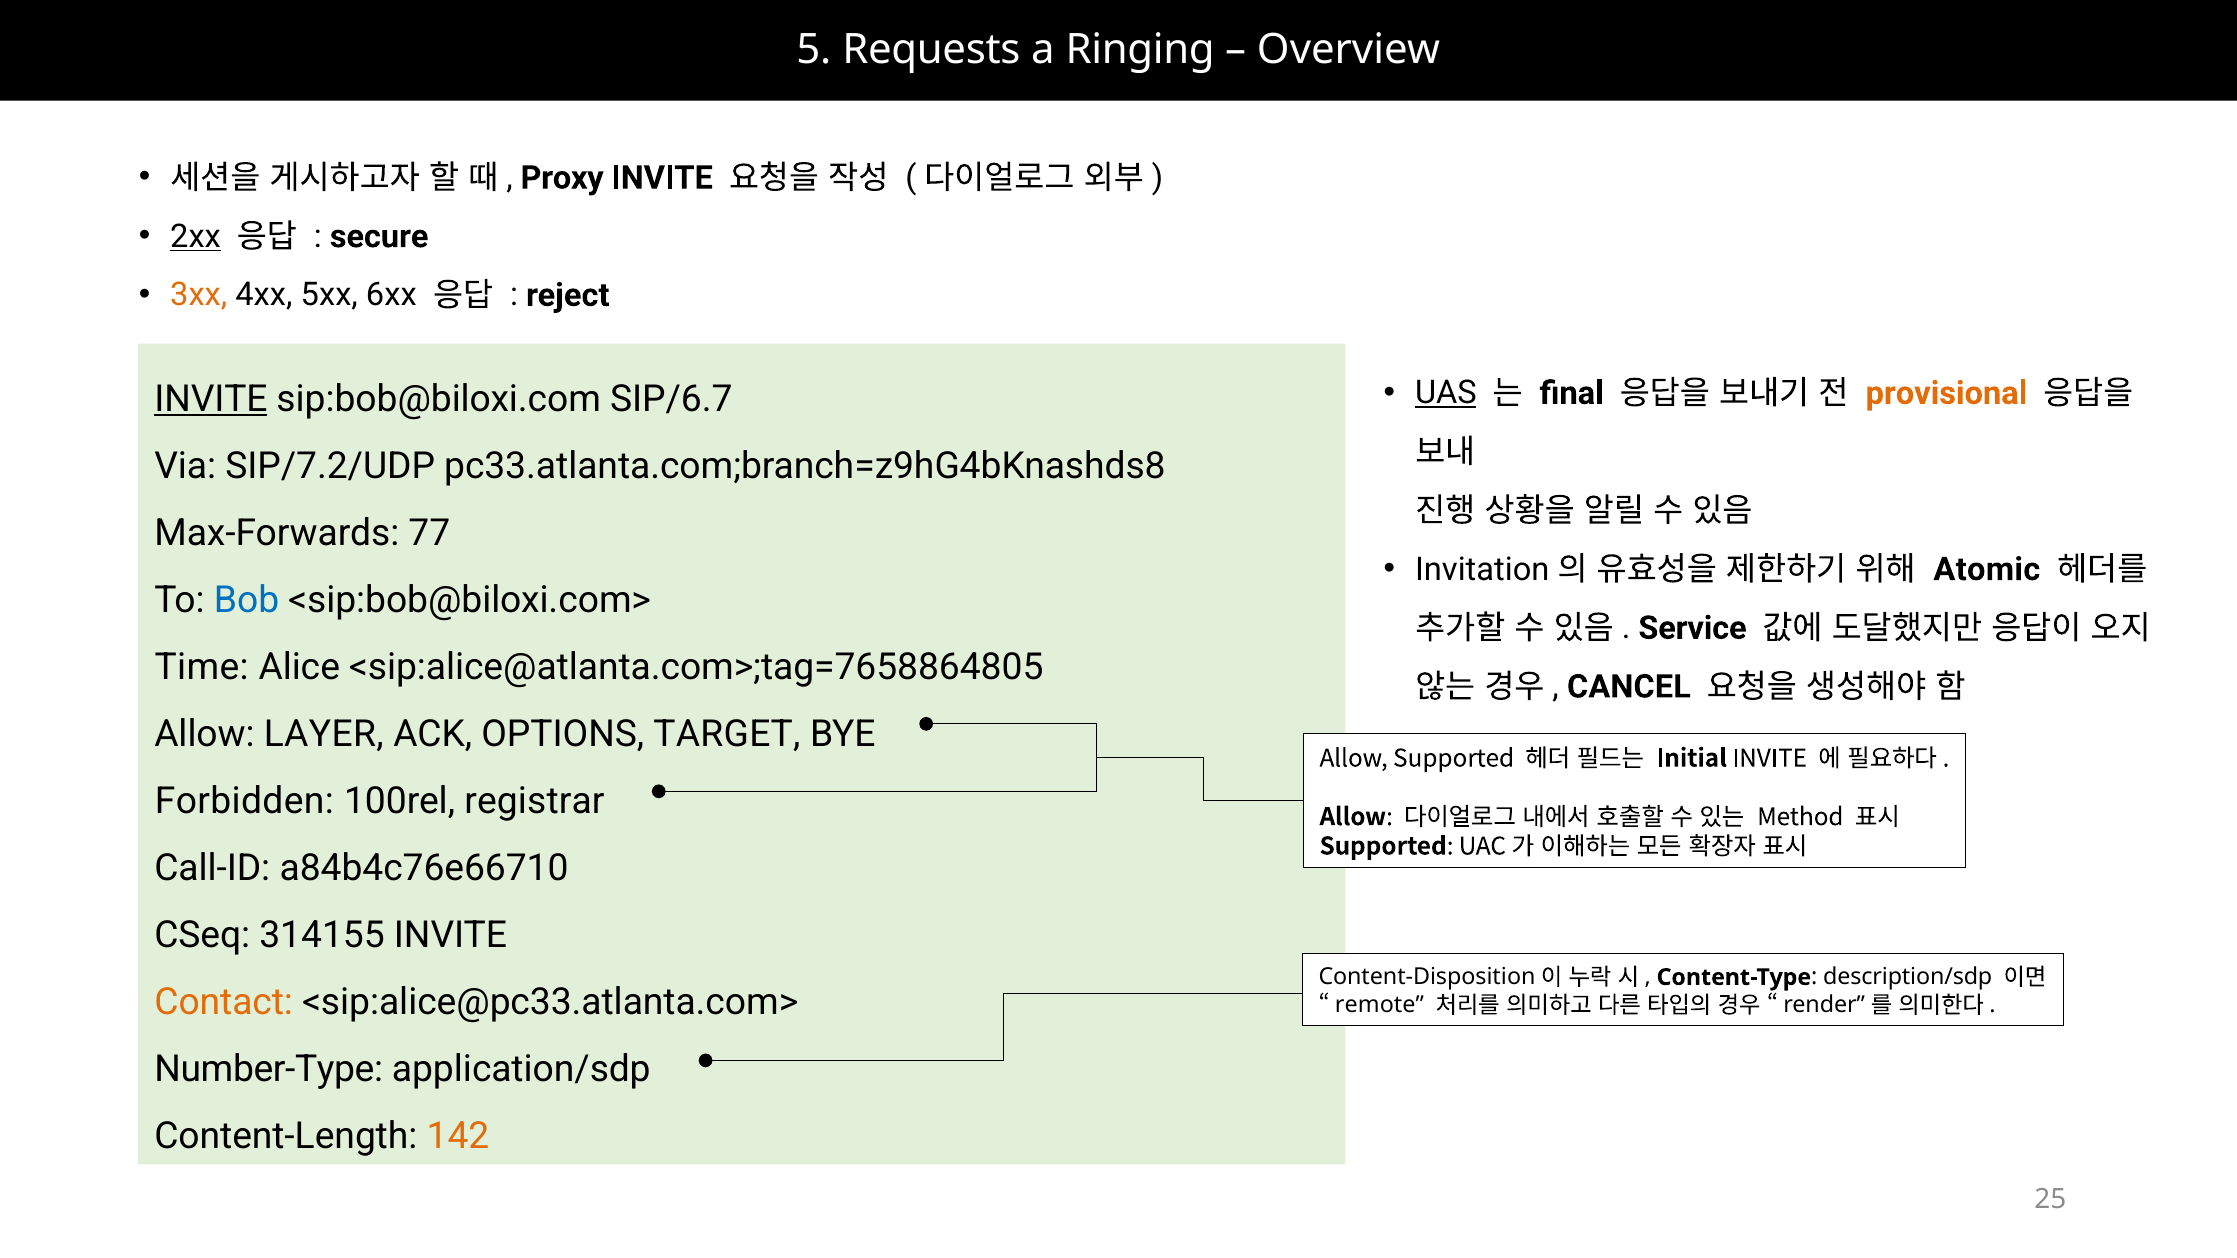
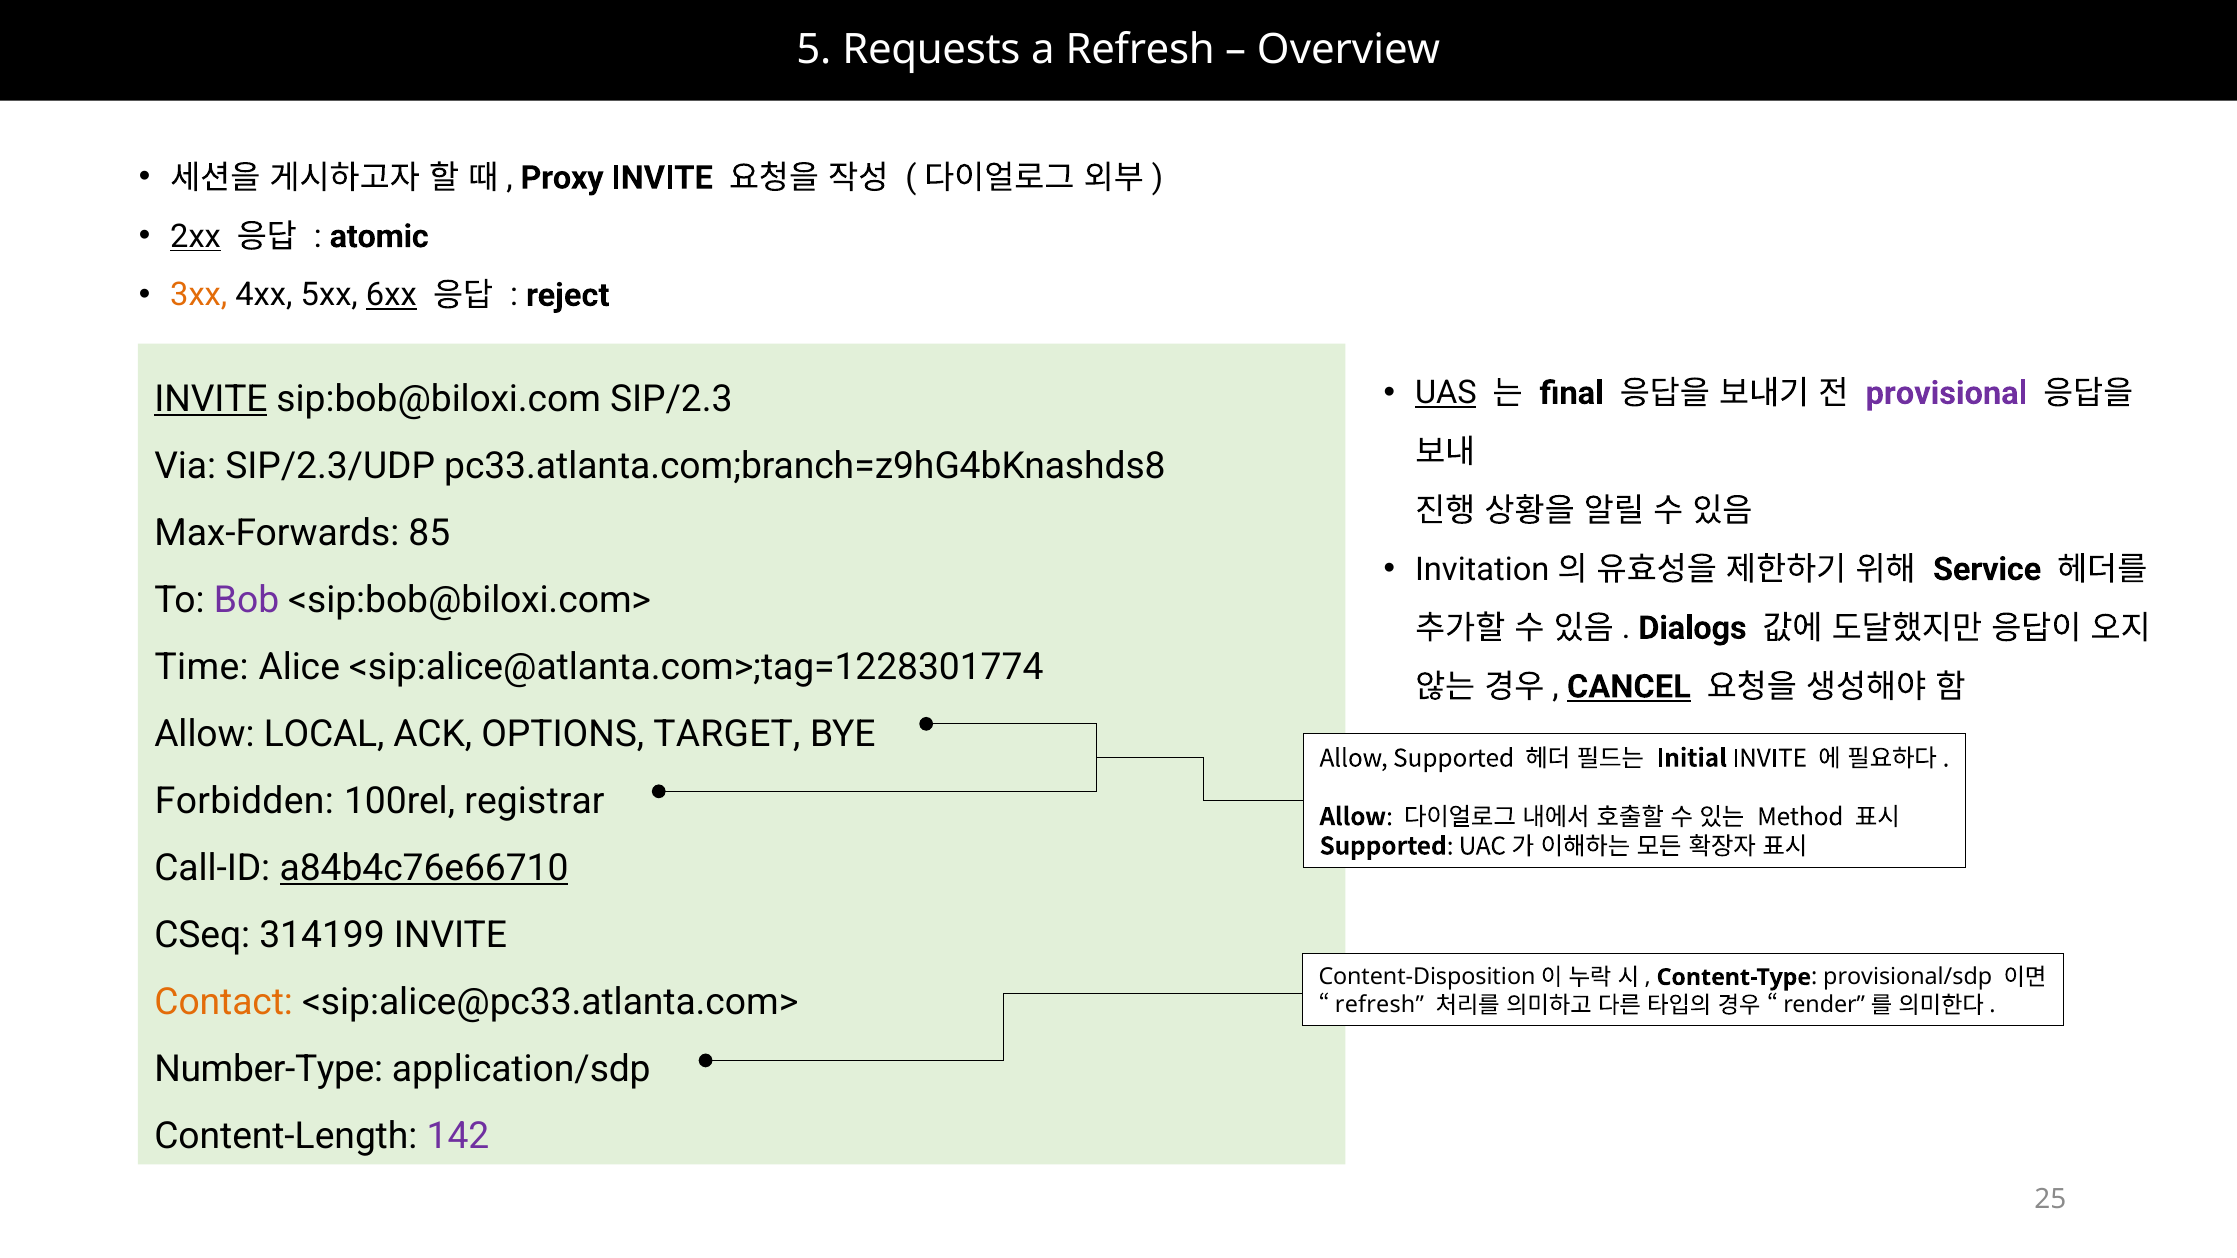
a Ringing: Ringing -> Refresh
secure: secure -> atomic
6xx underline: none -> present
provisional colour: orange -> purple
SIP/6.7: SIP/6.7 -> SIP/2.3
SIP/7.2/UDP: SIP/7.2/UDP -> SIP/2.3/UDP
77: 77 -> 85
Atomic: Atomic -> Service
Bob colour: blue -> purple
Service: Service -> Dialogs
<sip:alice@atlanta.com>;tag=7658864805: <sip:alice@atlanta.com>;tag=7658864805 -> <sip:alice@atlanta.com>;tag=1228301774
CANCEL underline: none -> present
LAYER: LAYER -> LOCAL
a84b4c76e66710 underline: none -> present
314155: 314155 -> 314199
description/sdp: description/sdp -> provisional/sdp
remote at (1380, 1005): remote -> refresh
142 colour: orange -> purple
